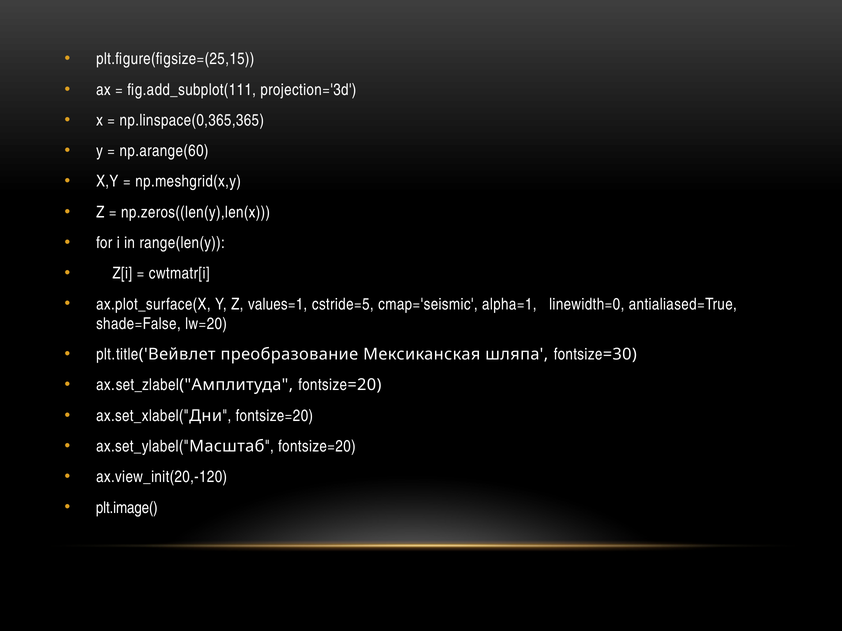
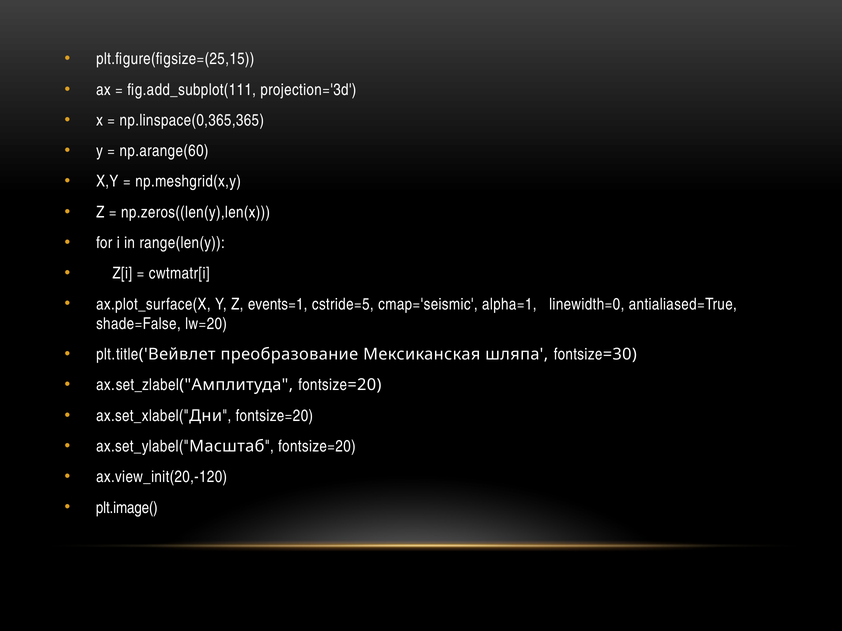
values=1: values=1 -> events=1
